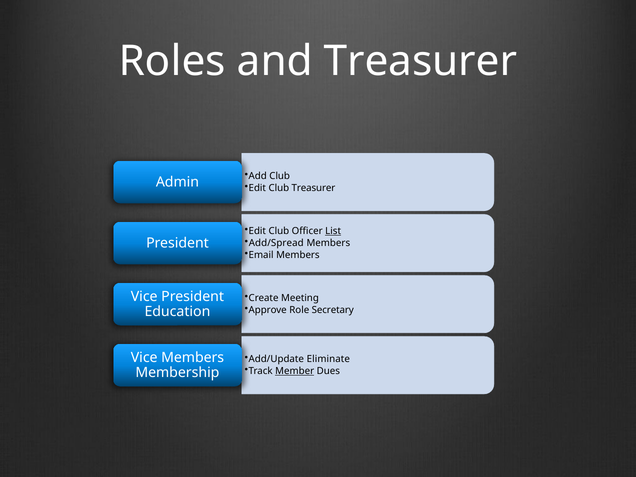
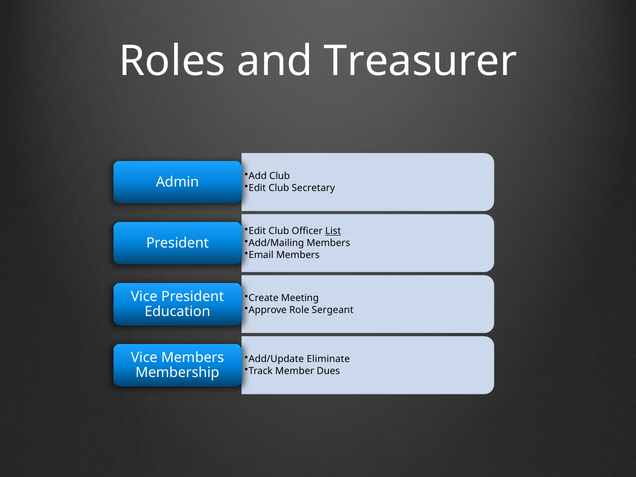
Club Treasurer: Treasurer -> Secretary
Add/Spread: Add/Spread -> Add/Mailing
Secretary: Secretary -> Sergeant
Member underline: present -> none
